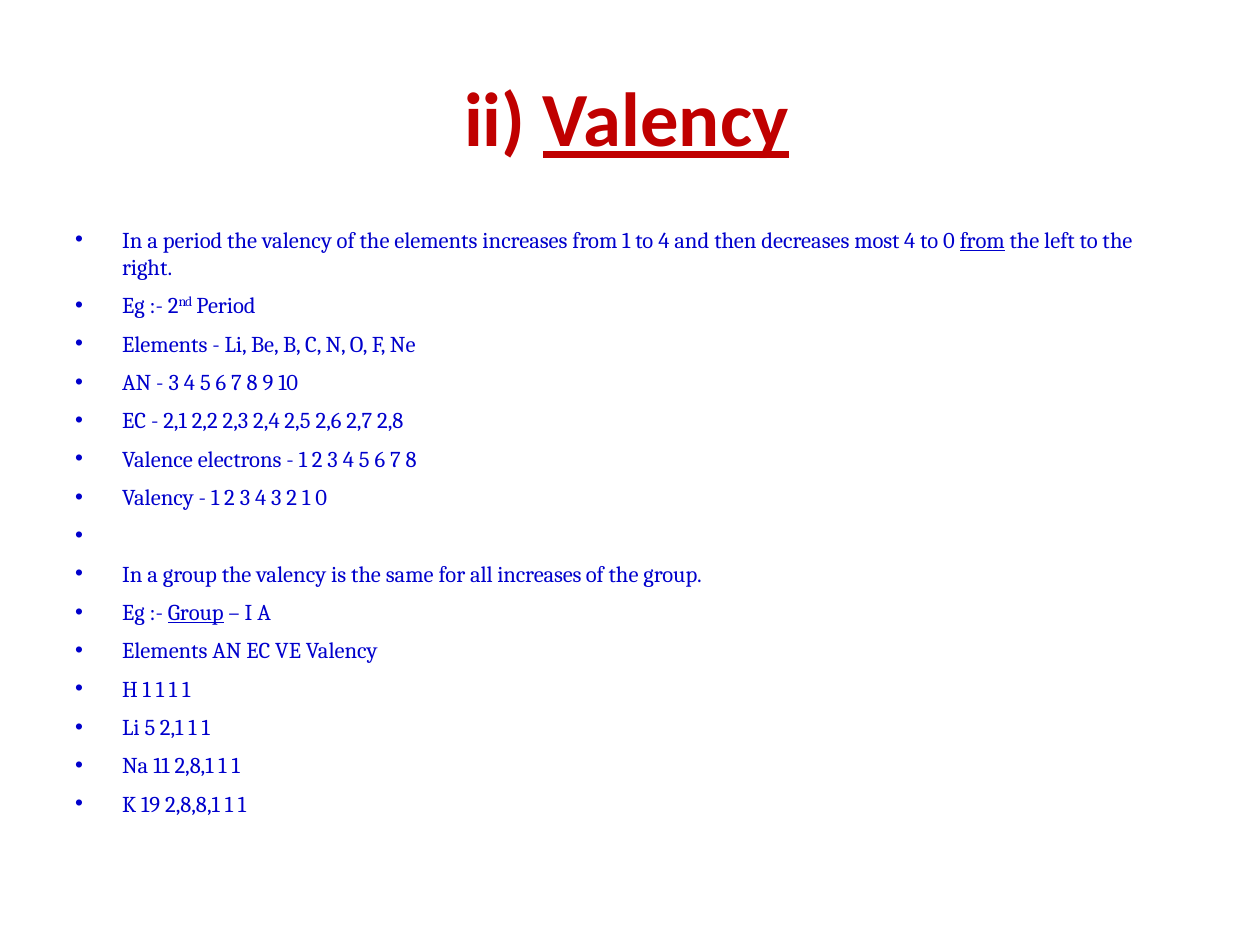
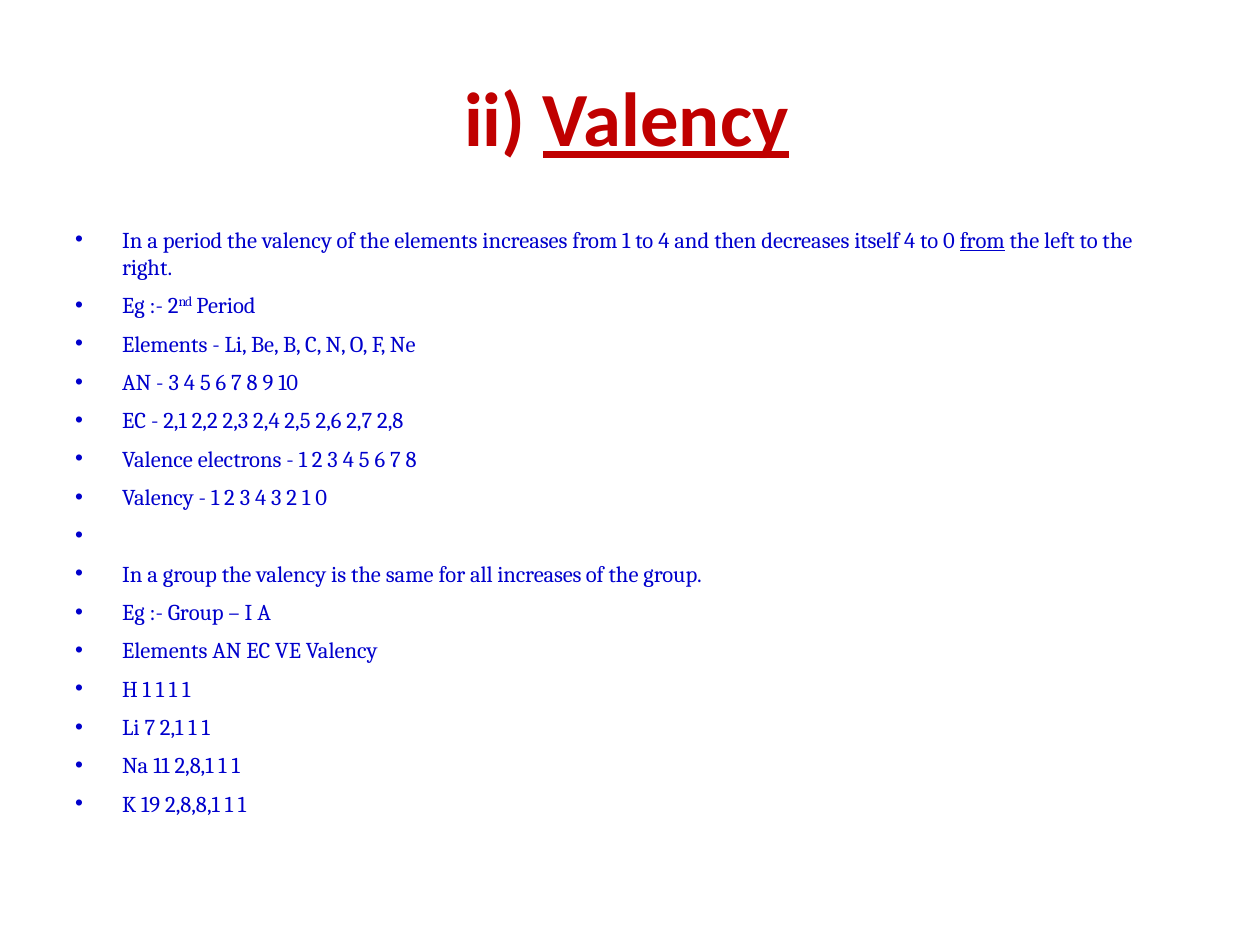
most: most -> itself
Group at (196, 613) underline: present -> none
Li 5: 5 -> 7
